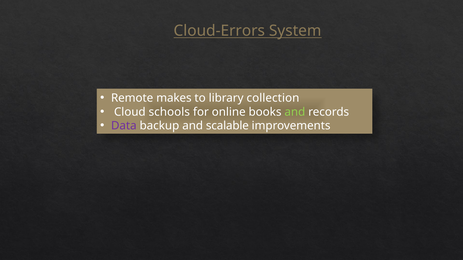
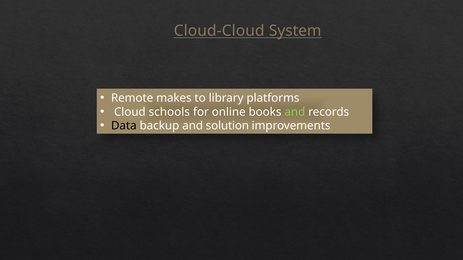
Cloud-Errors: Cloud-Errors -> Cloud-Cloud
collection: collection -> platforms
Data colour: purple -> black
scalable: scalable -> solution
